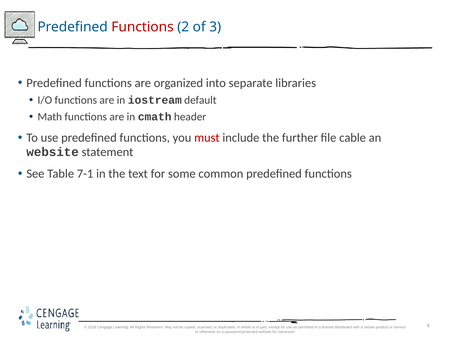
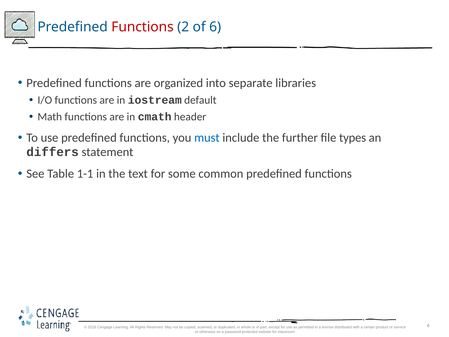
of 3: 3 -> 6
must colour: red -> blue
cable: cable -> types
website at (53, 152): website -> differs
7-1: 7-1 -> 1-1
